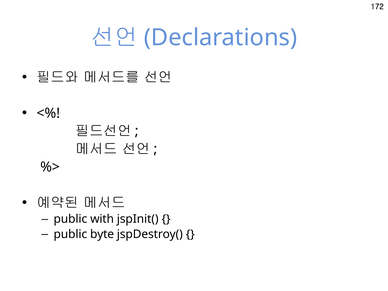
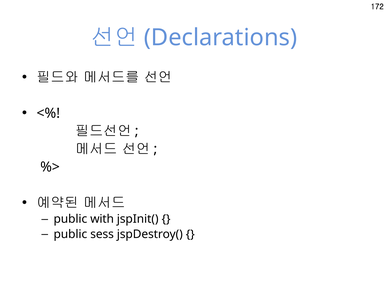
byte: byte -> sess
